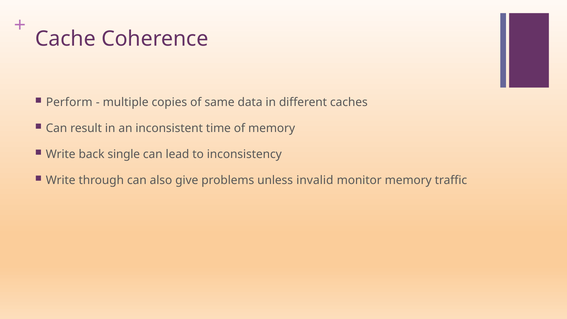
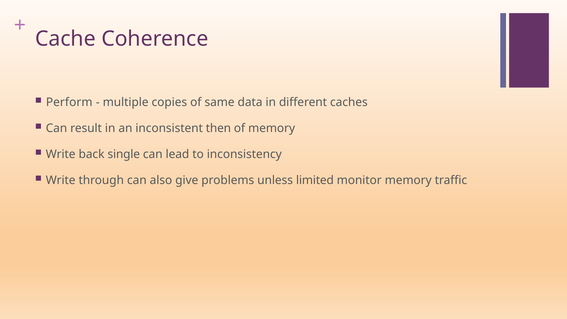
time: time -> then
invalid: invalid -> limited
